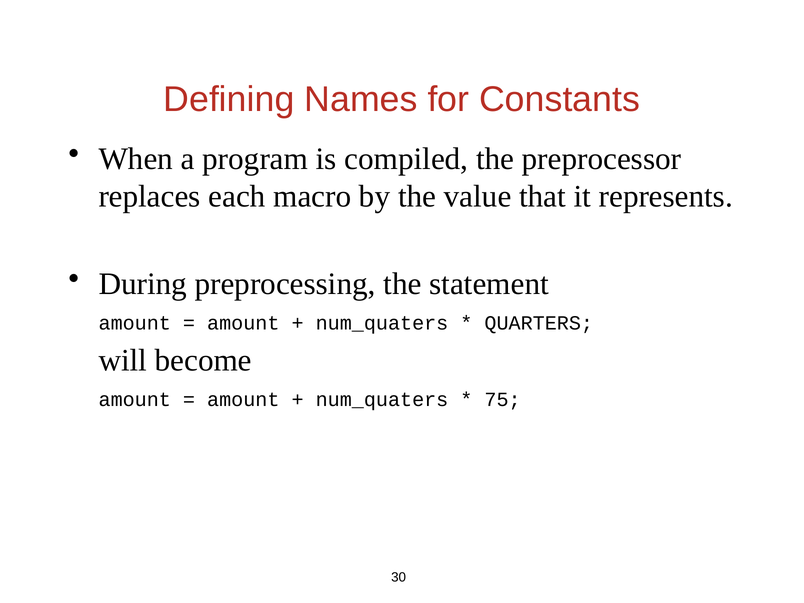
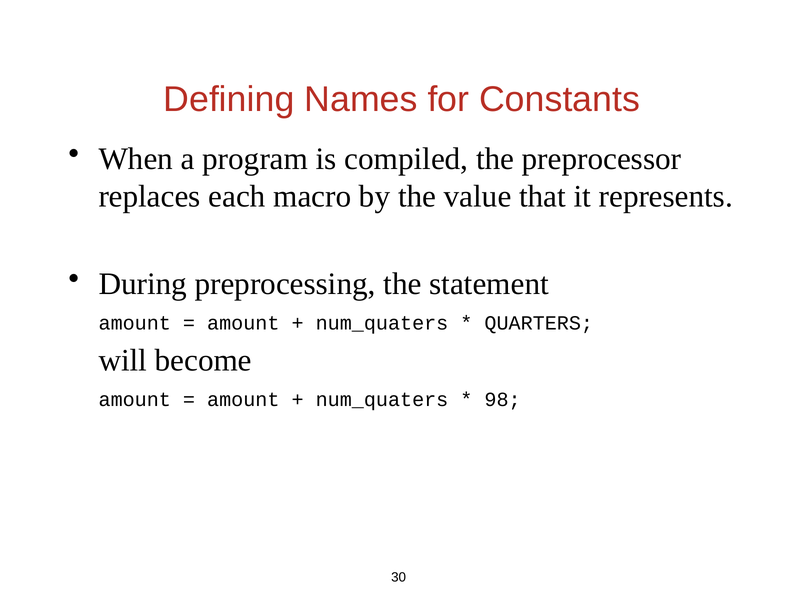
75: 75 -> 98
